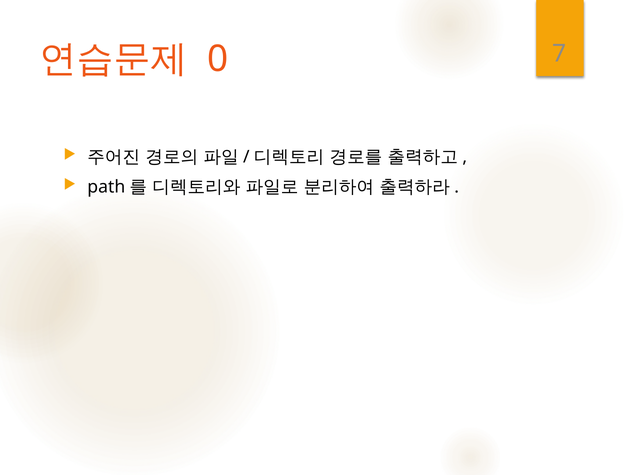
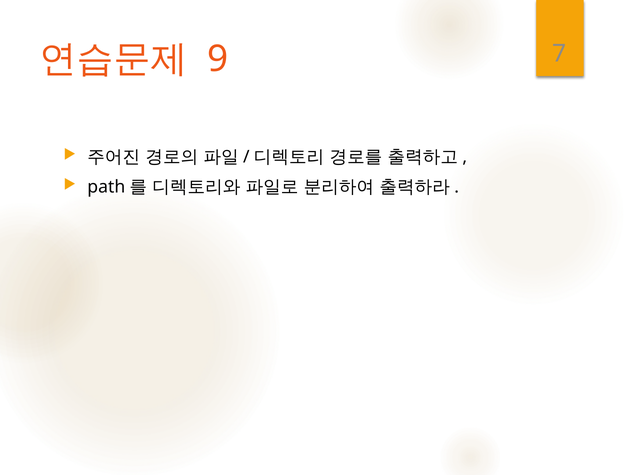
0: 0 -> 9
